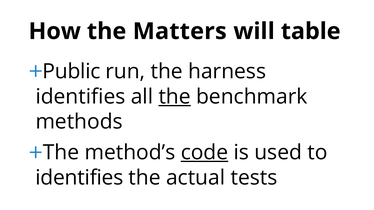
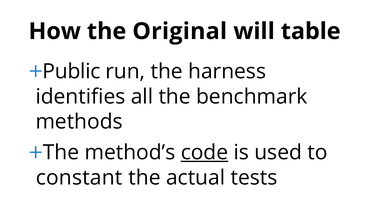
Matters: Matters -> Original
the at (175, 97) underline: present -> none
identifies at (79, 178): identifies -> constant
